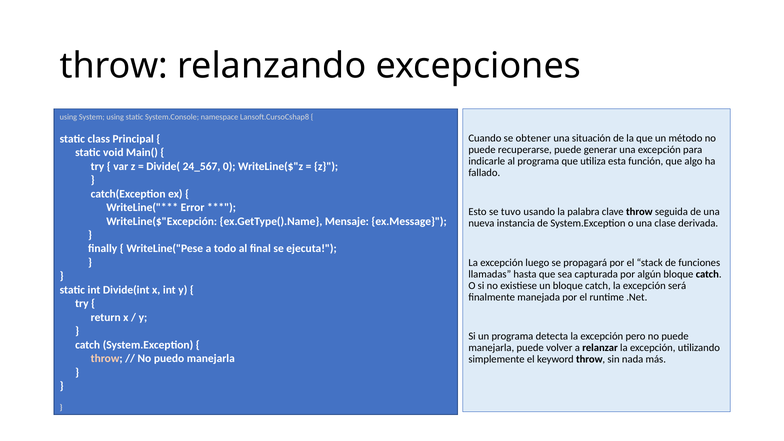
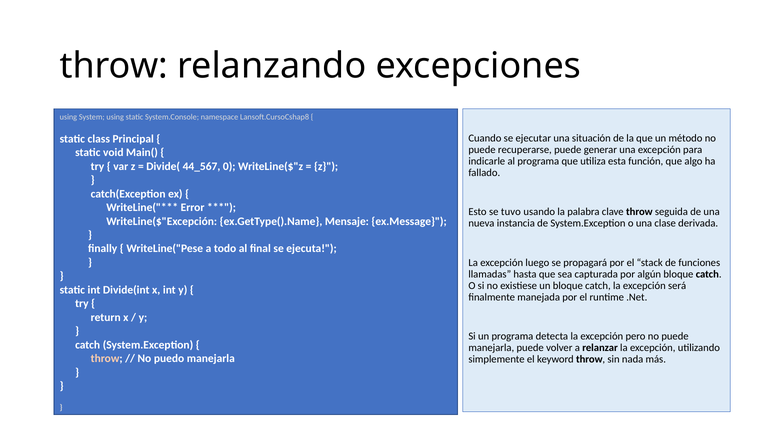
obtener: obtener -> ejecutar
24_567: 24_567 -> 44_567
